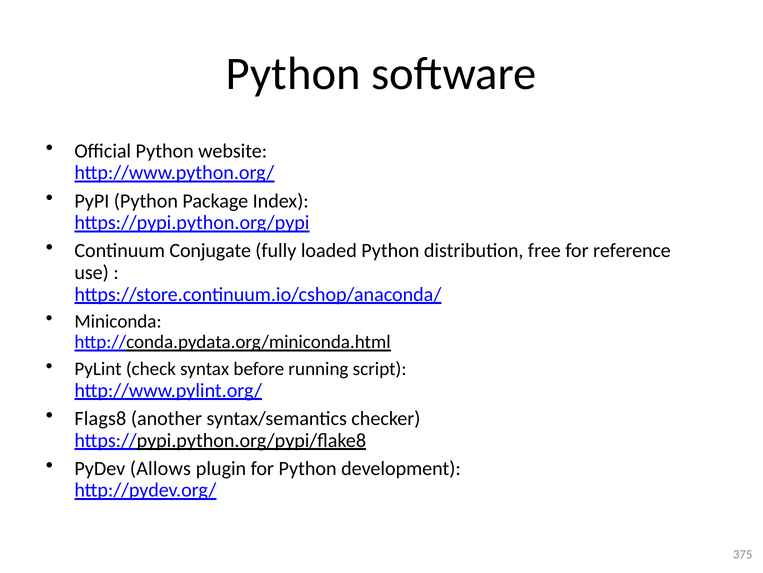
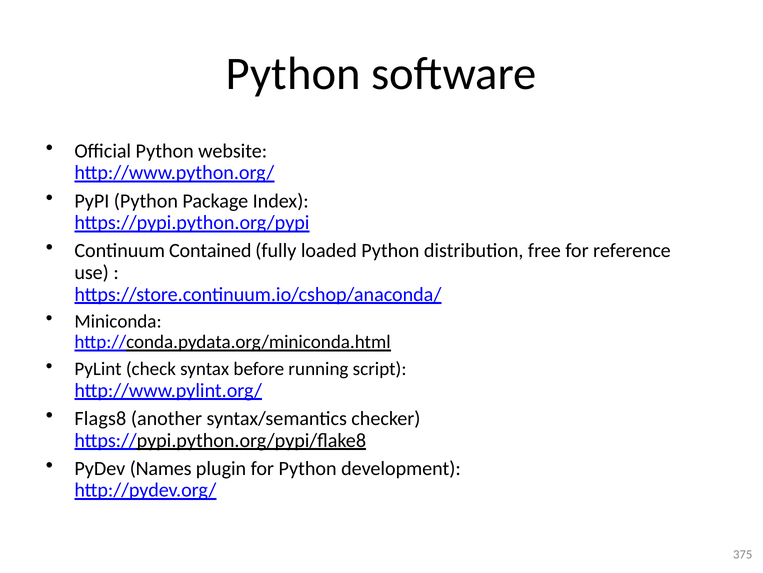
Conjugate: Conjugate -> Contained
Allows: Allows -> Names
